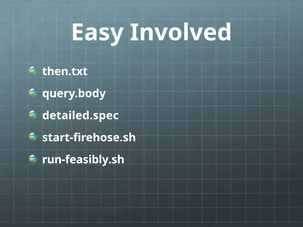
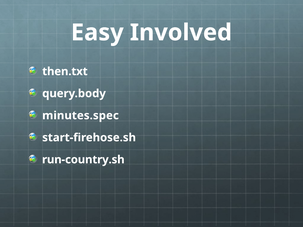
detailed.spec: detailed.spec -> minutes.spec
run-feasibly.sh: run-feasibly.sh -> run-country.sh
